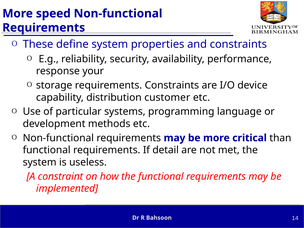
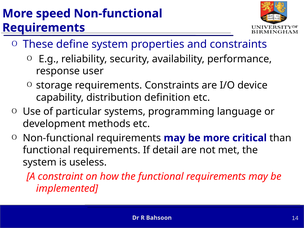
your: your -> user
customer: customer -> definition
